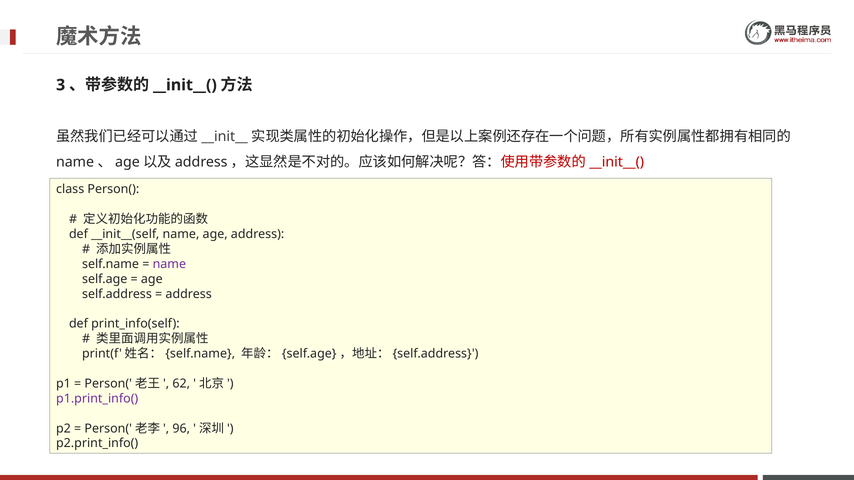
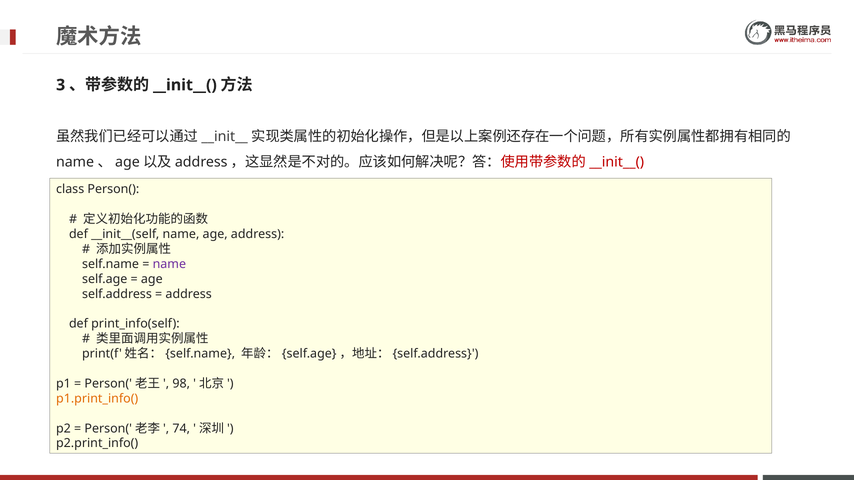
62: 62 -> 98
p1.print_info( colour: purple -> orange
96: 96 -> 74
